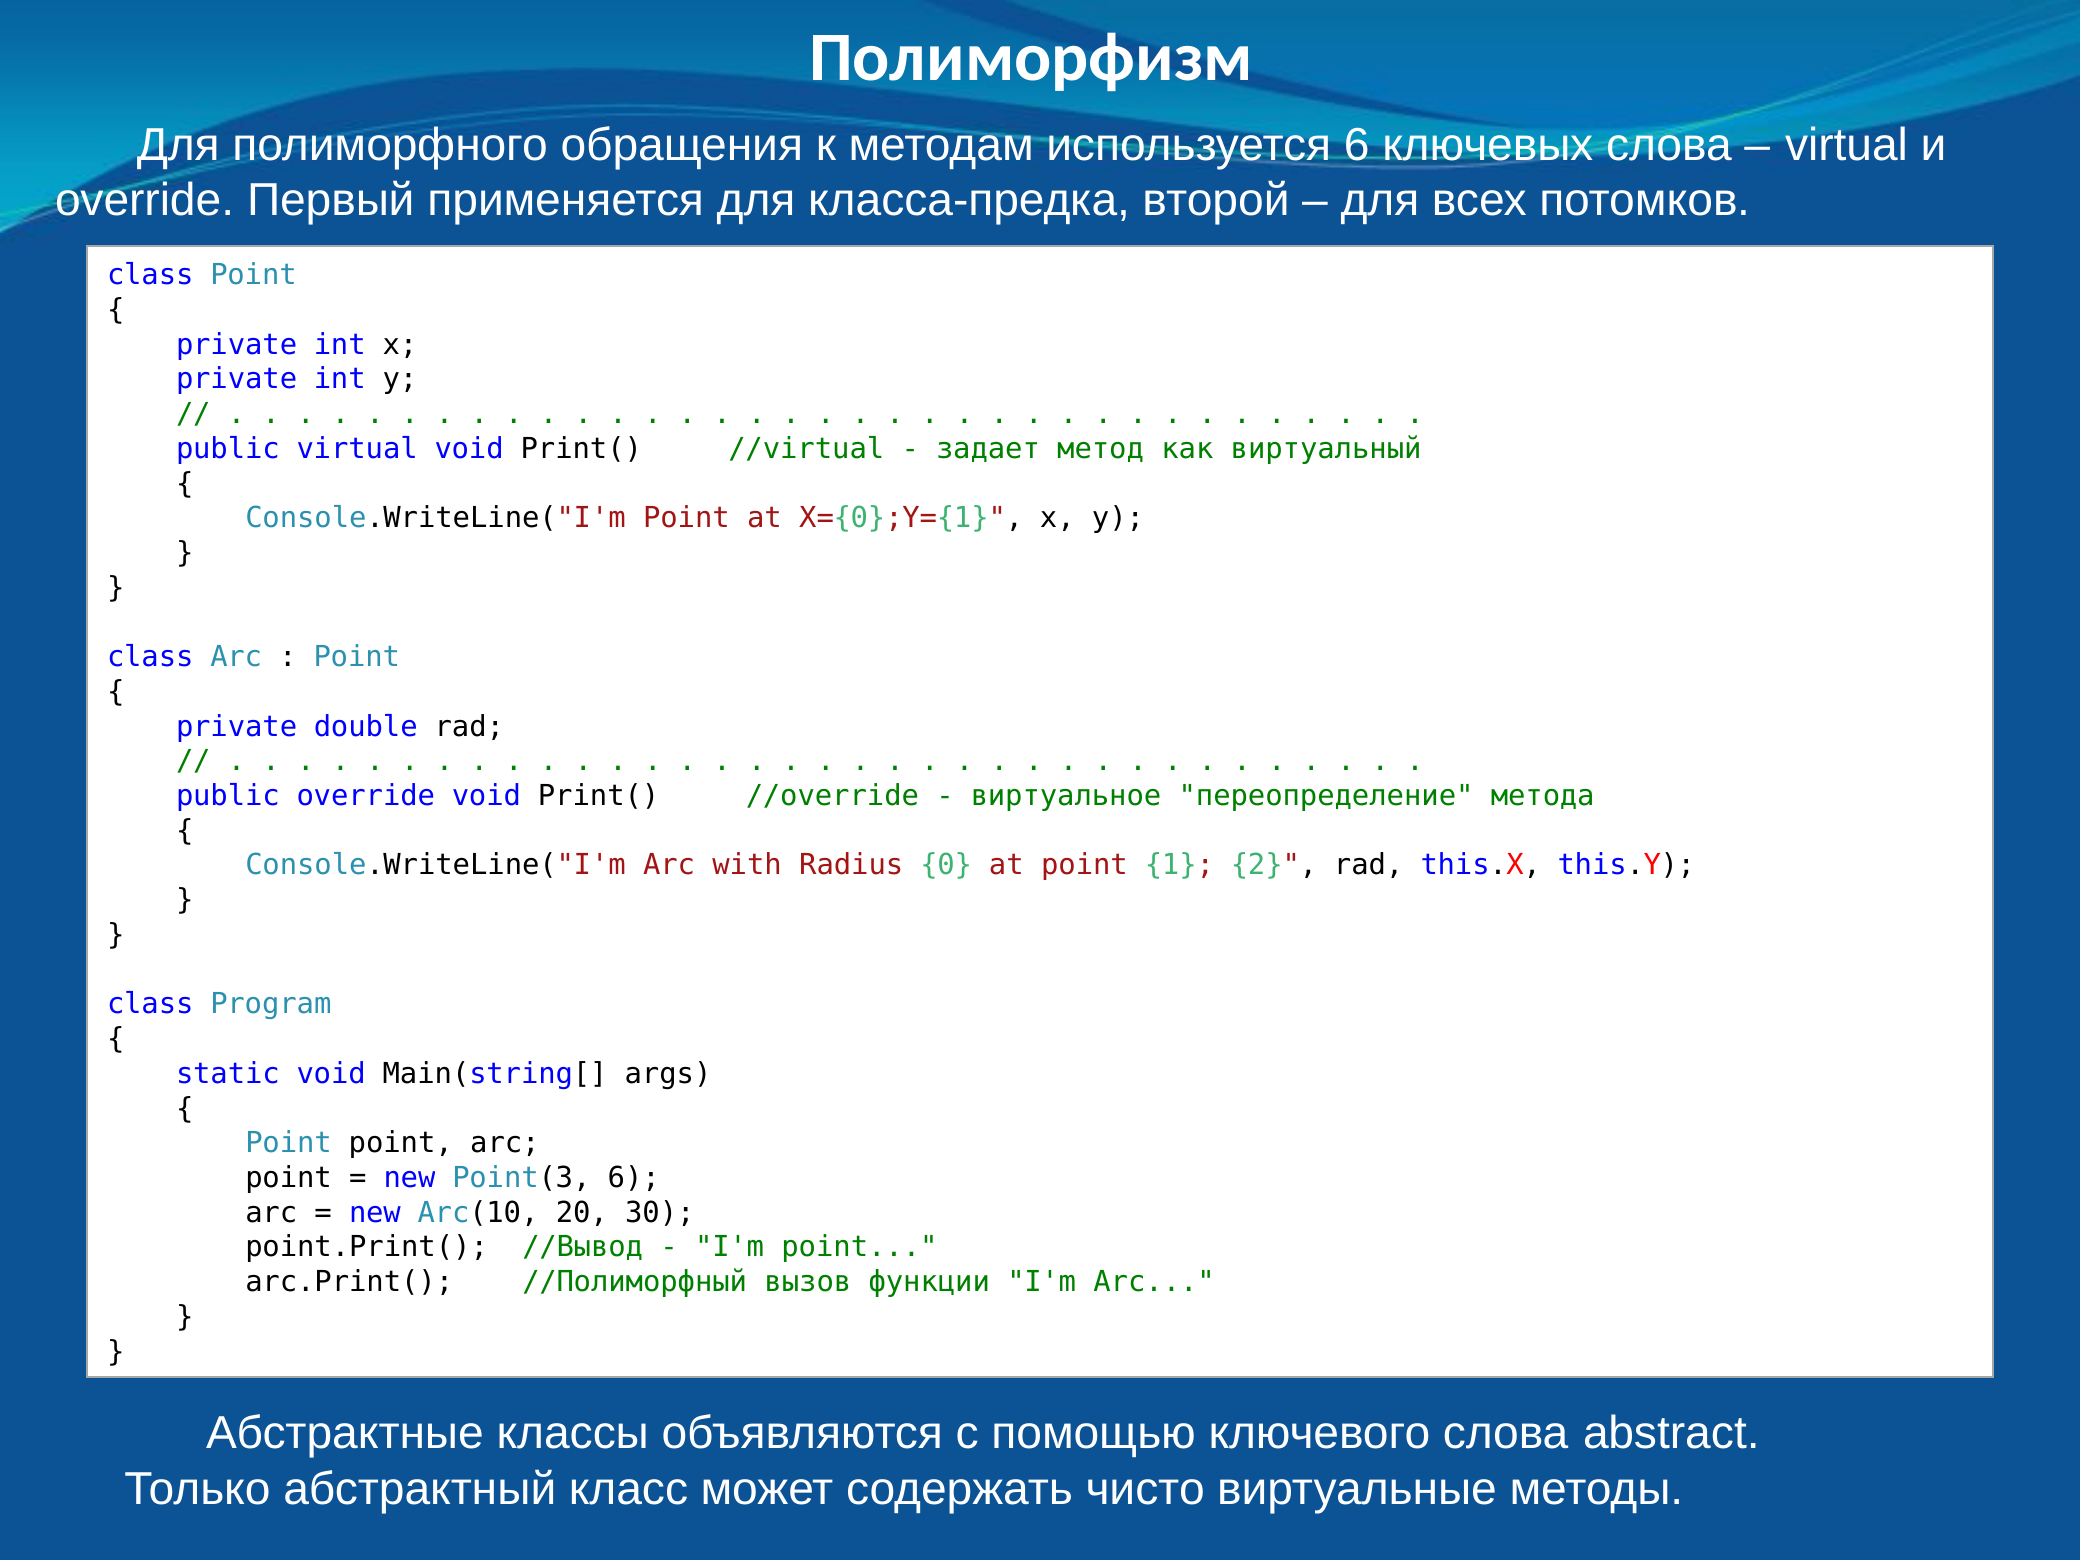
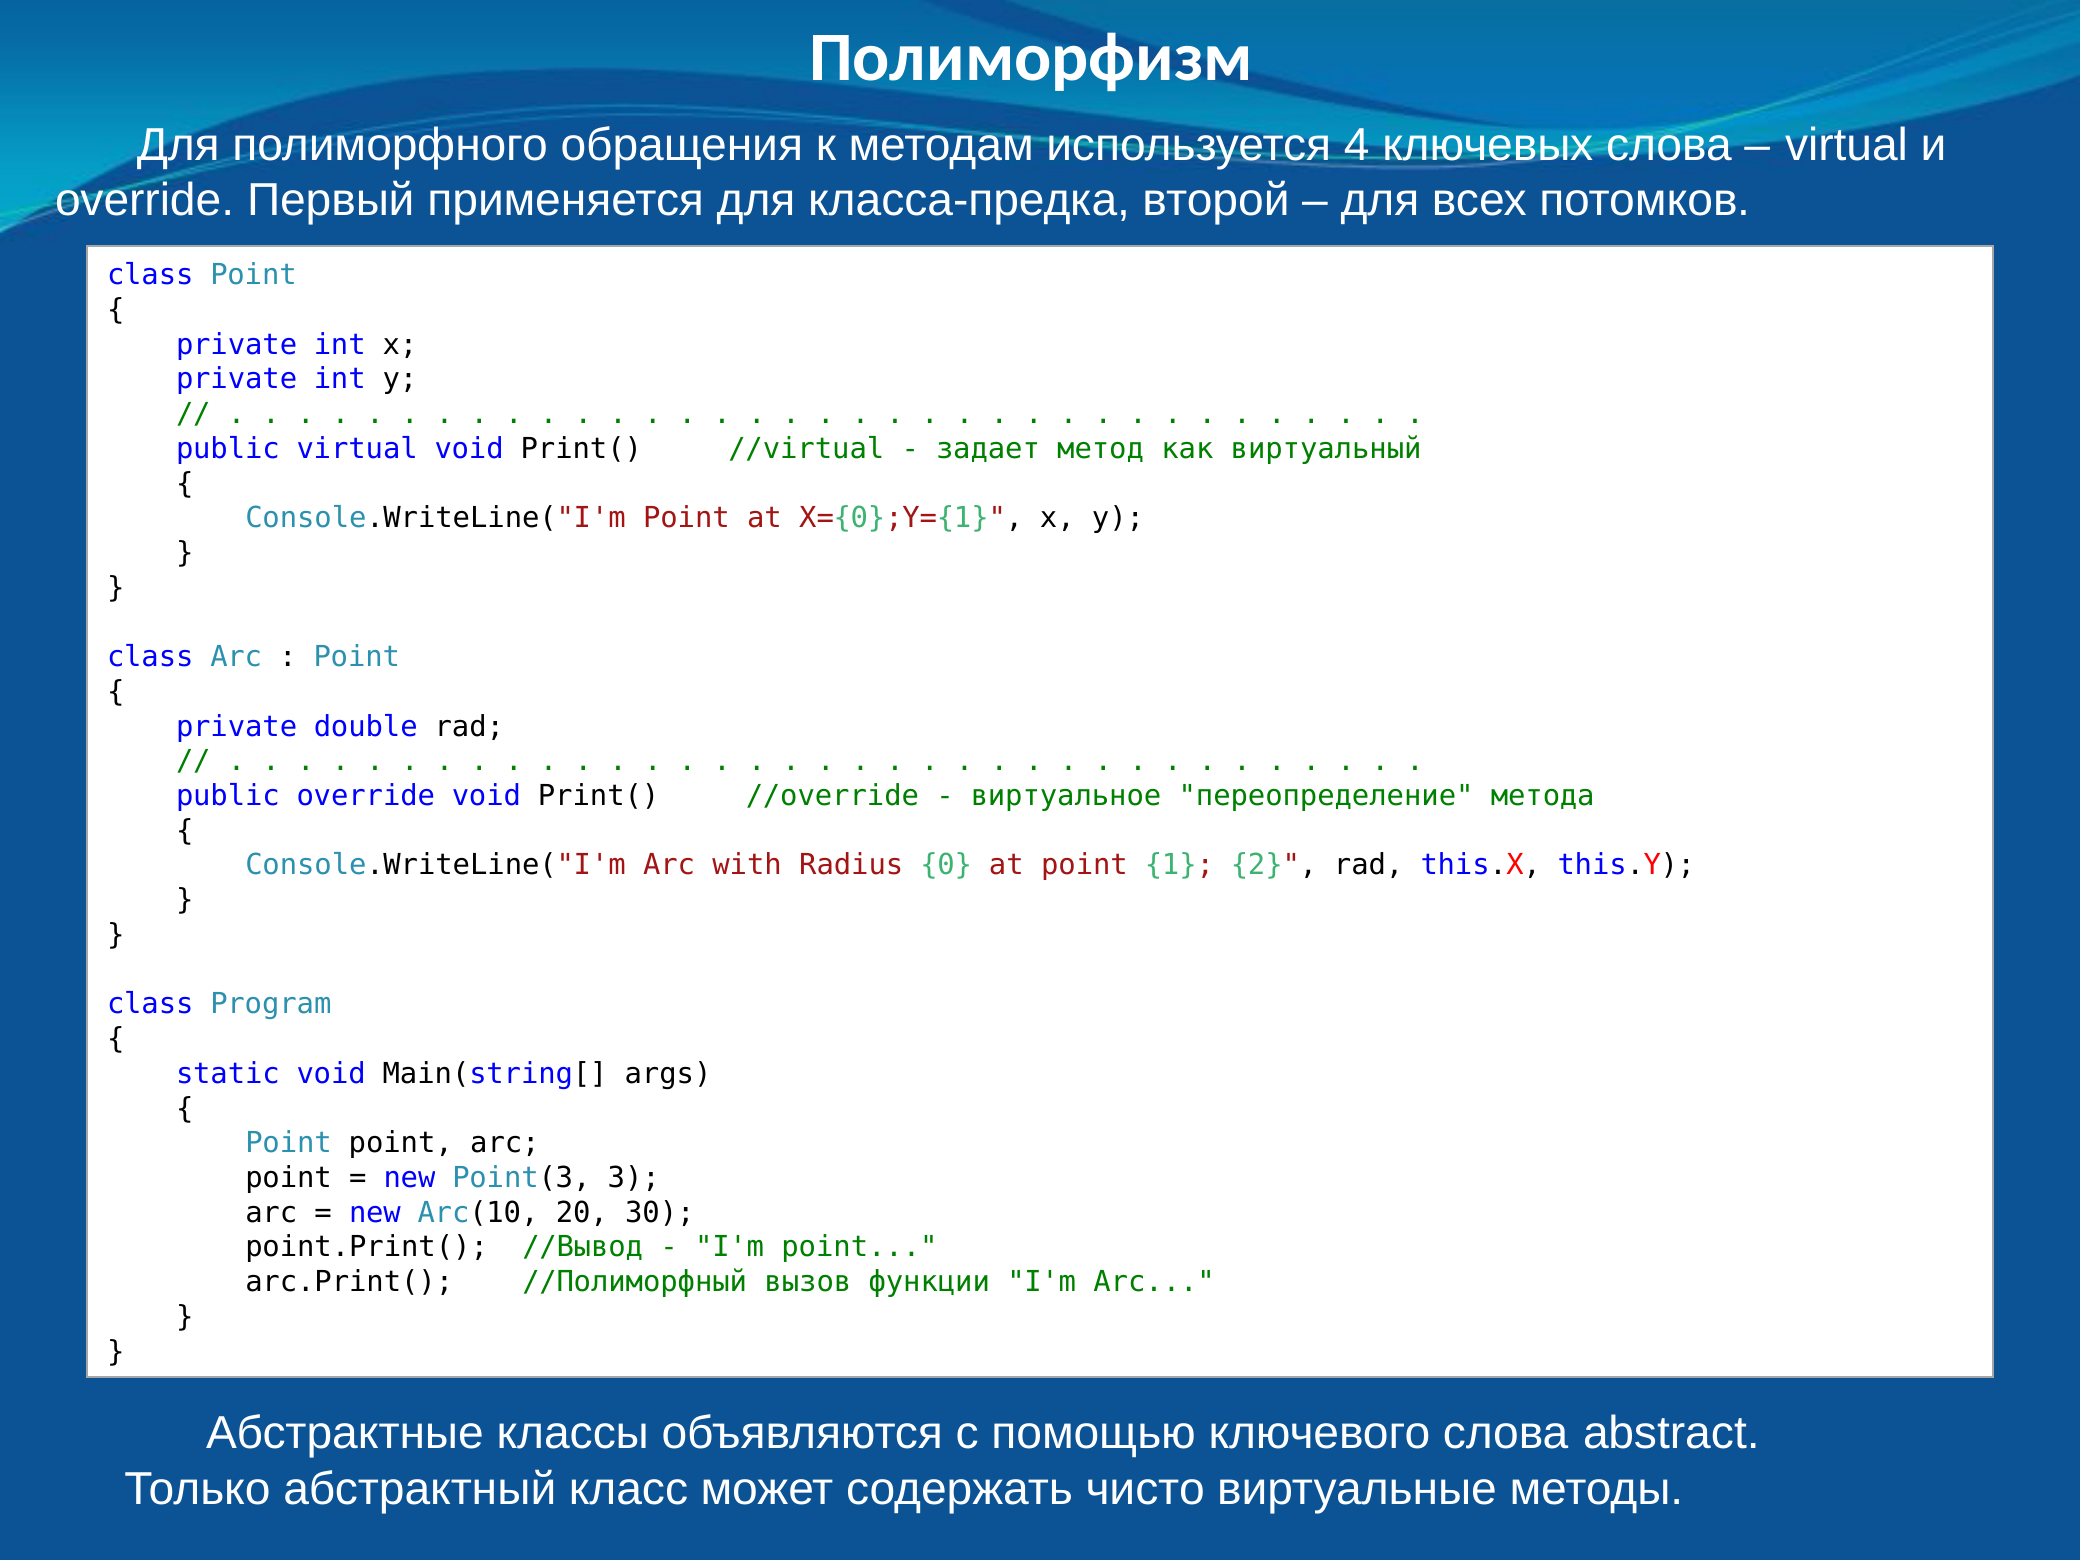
используется 6: 6 -> 4
Point(3 6: 6 -> 3
